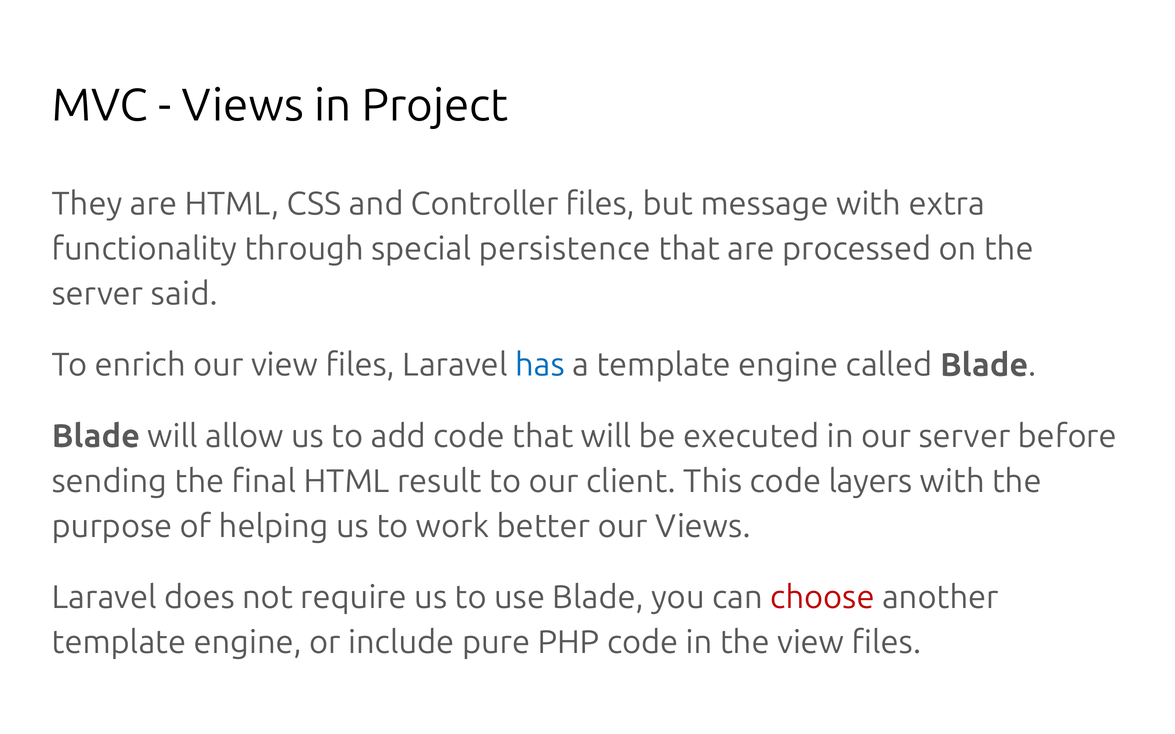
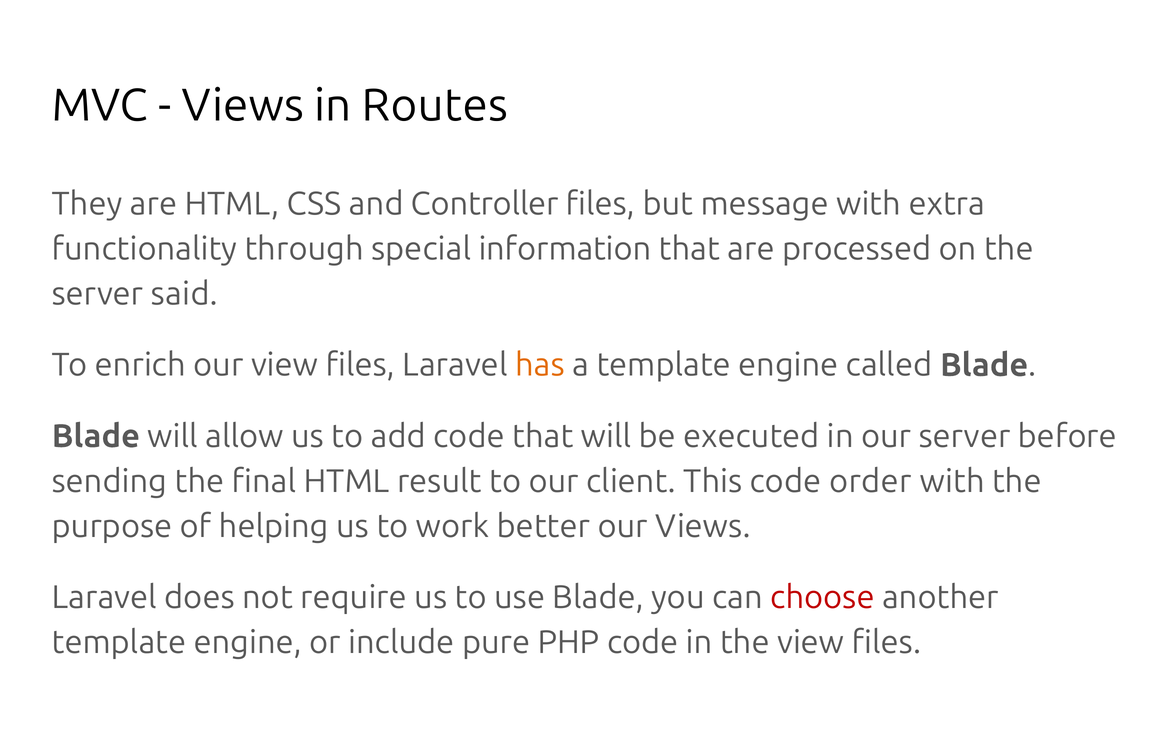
Project: Project -> Routes
persistence: persistence -> information
has colour: blue -> orange
layers: layers -> order
